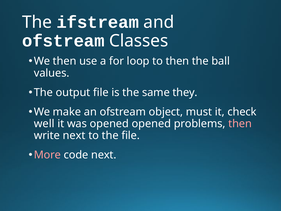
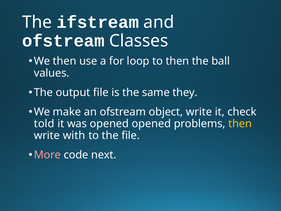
object must: must -> write
well: well -> told
then at (240, 124) colour: pink -> yellow
write next: next -> with
